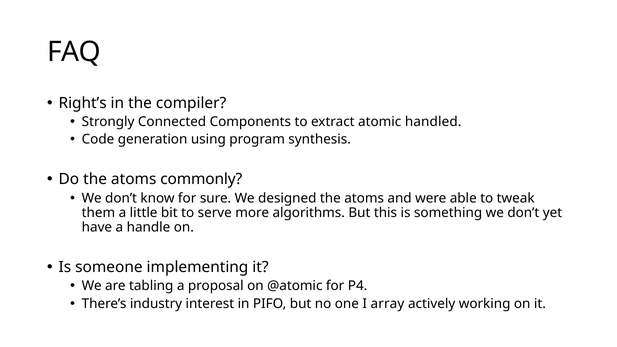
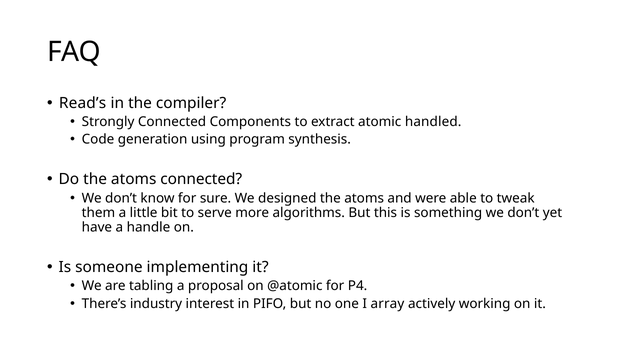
Right’s: Right’s -> Read’s
atoms commonly: commonly -> connected
